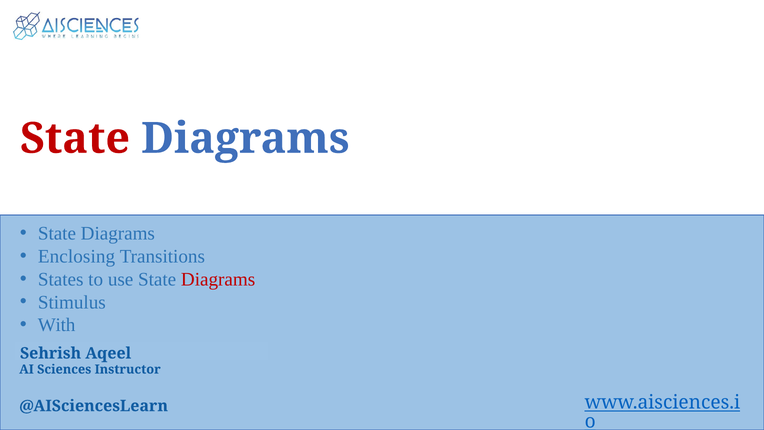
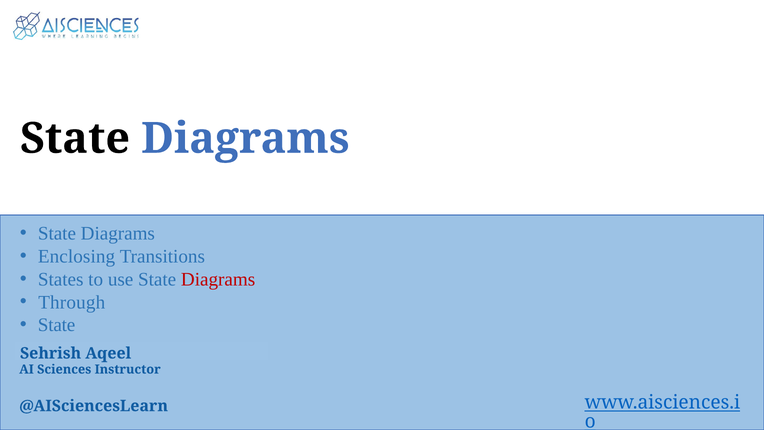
State at (75, 138) colour: red -> black
Stimulus: Stimulus -> Through
With at (57, 325): With -> State
